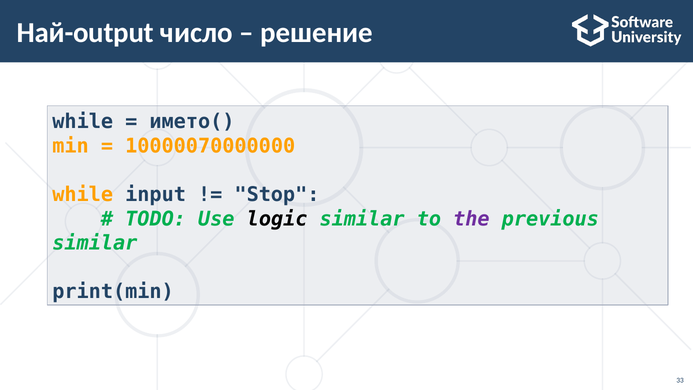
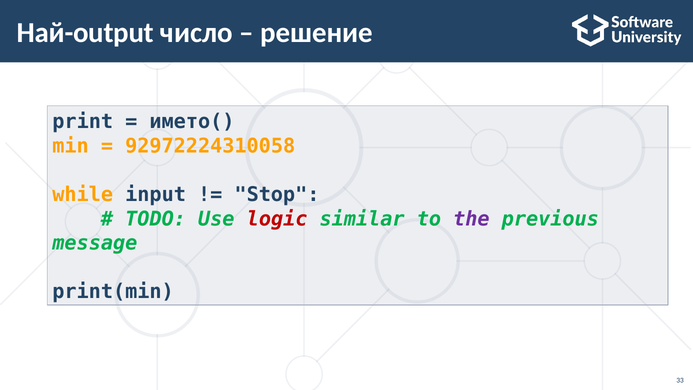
while at (83, 122): while -> print
10000070000000: 10000070000000 -> 92972224310058
logic colour: black -> red
similar at (95, 243): similar -> message
